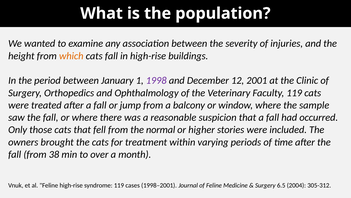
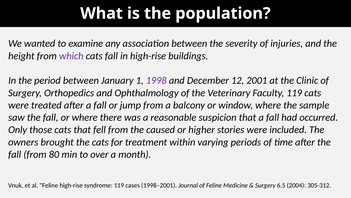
which colour: orange -> purple
normal: normal -> caused
38: 38 -> 80
